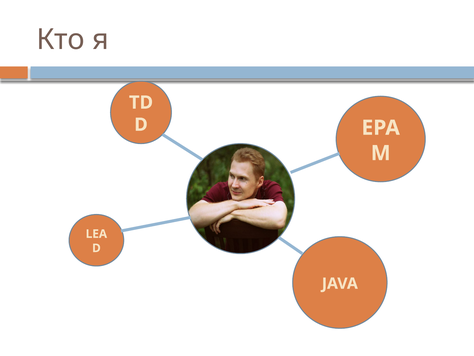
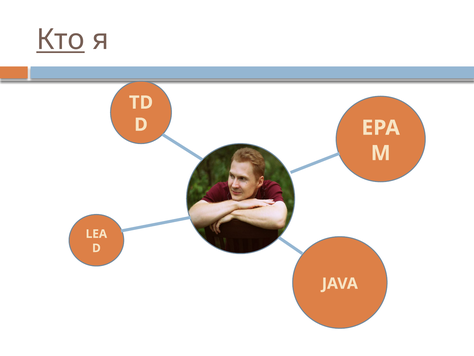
Кто underline: none -> present
